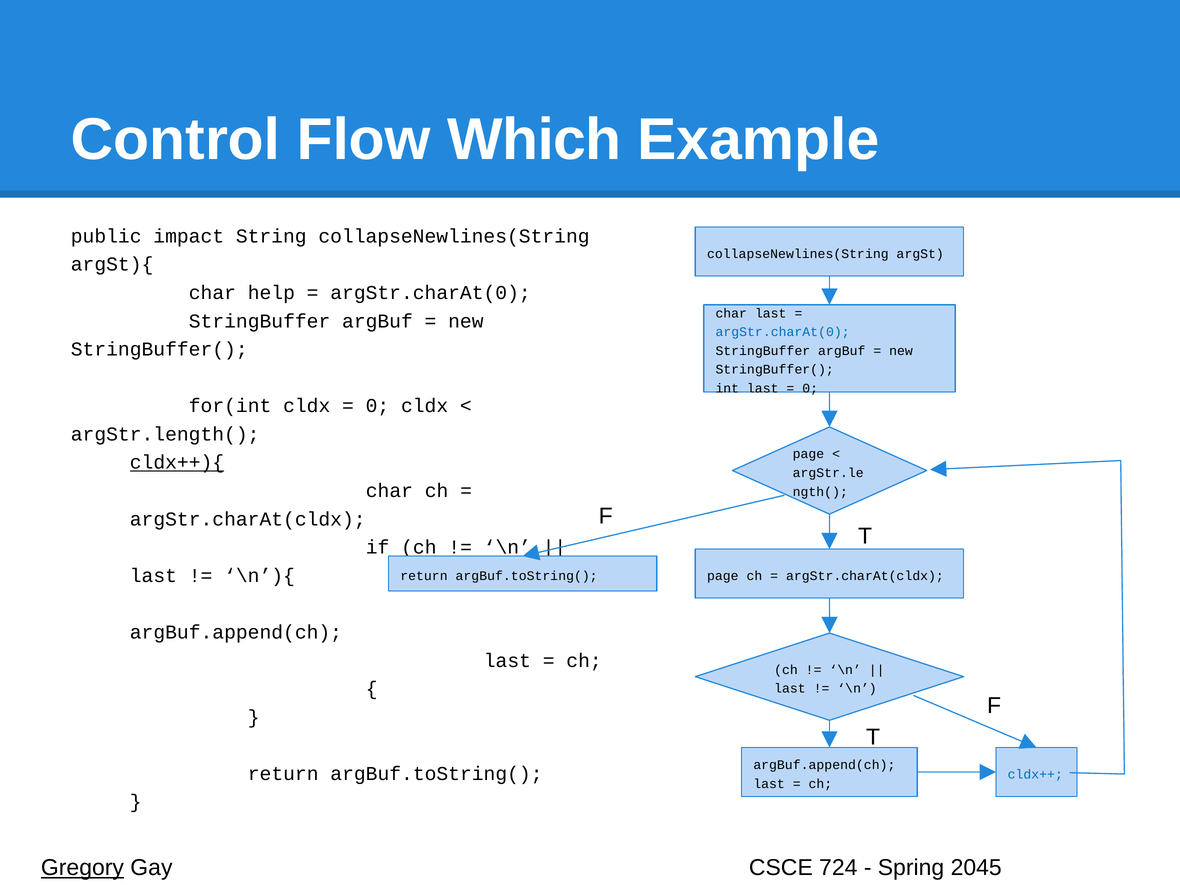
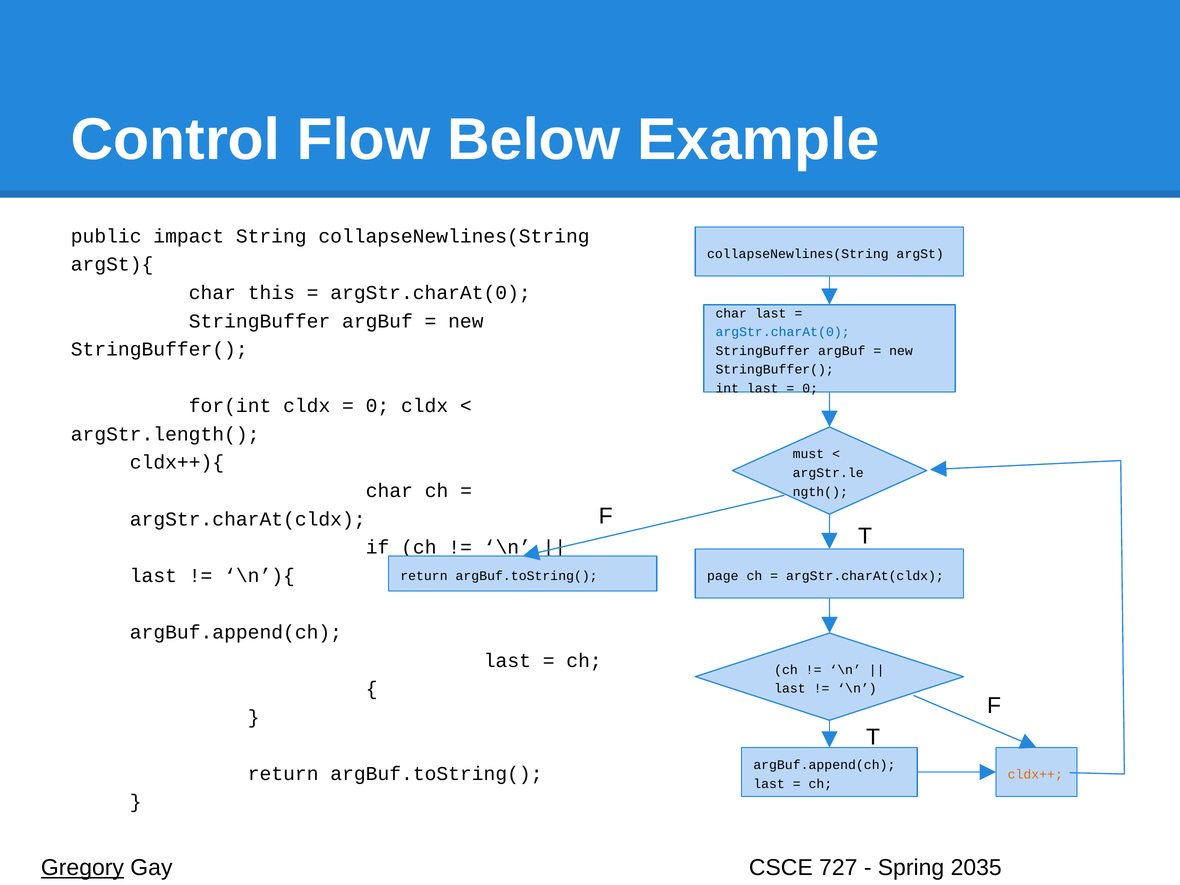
Which: Which -> Below
help: help -> this
page at (808, 454): page -> must
cldx++){ underline: present -> none
cldx++ colour: blue -> orange
724: 724 -> 727
2045: 2045 -> 2035
